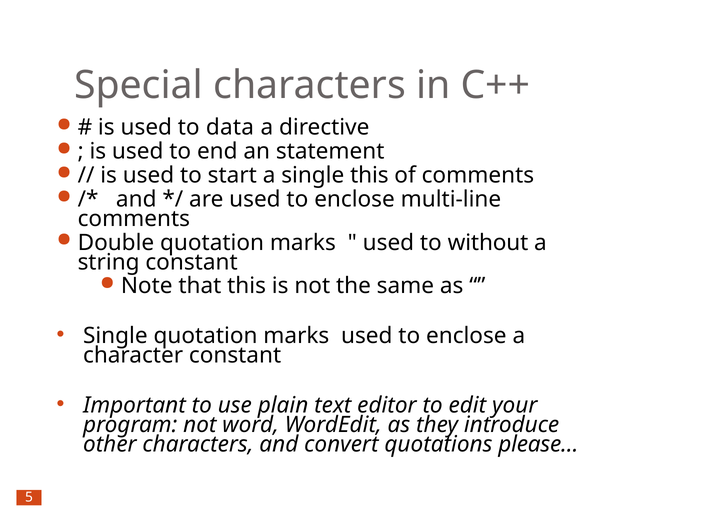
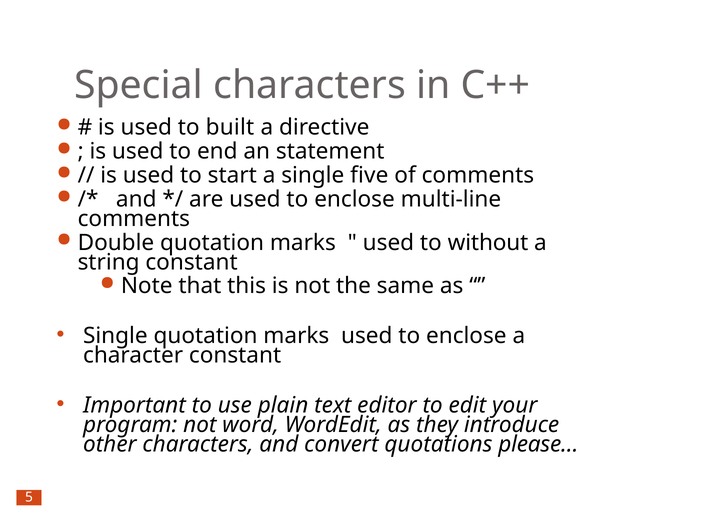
data: data -> built
single this: this -> five
